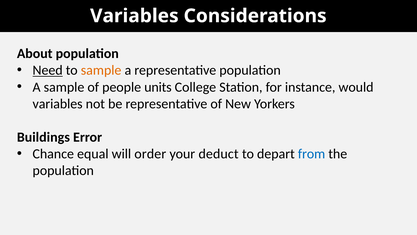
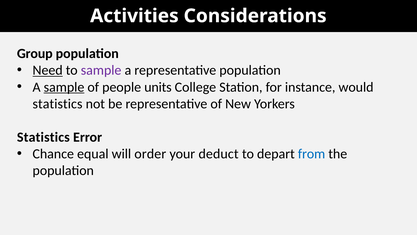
Variables at (134, 16): Variables -> Activities
About: About -> Group
sample at (101, 70) colour: orange -> purple
sample at (64, 87) underline: none -> present
variables at (58, 104): variables -> statistics
Buildings at (43, 137): Buildings -> Statistics
